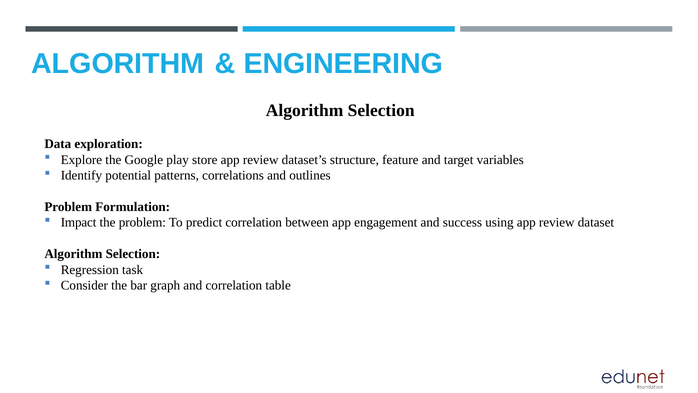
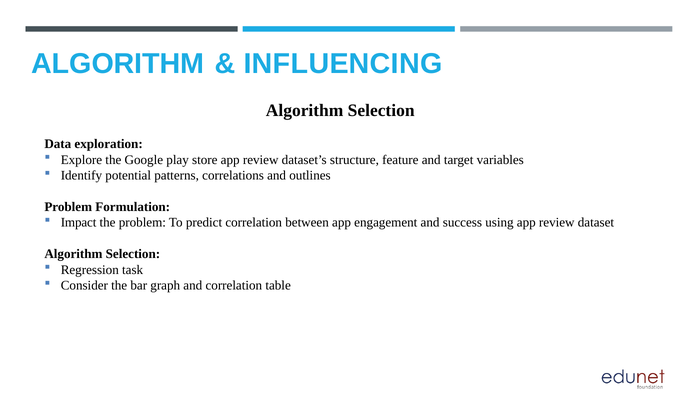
ENGINEERING: ENGINEERING -> INFLUENCING
